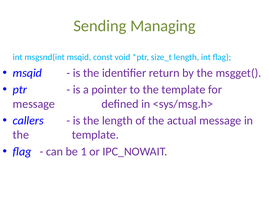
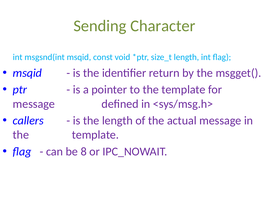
Managing: Managing -> Character
1: 1 -> 8
